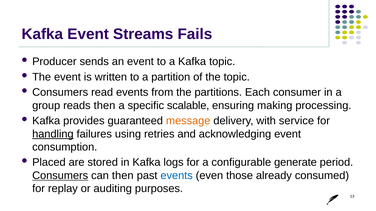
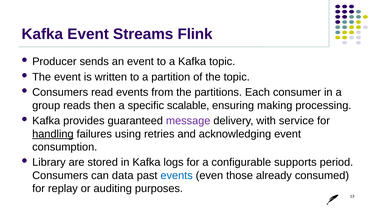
Fails: Fails -> Flink
message colour: orange -> purple
Placed: Placed -> Library
generate: generate -> supports
Consumers at (60, 176) underline: present -> none
can then: then -> data
